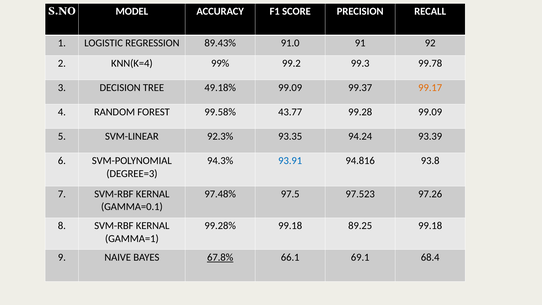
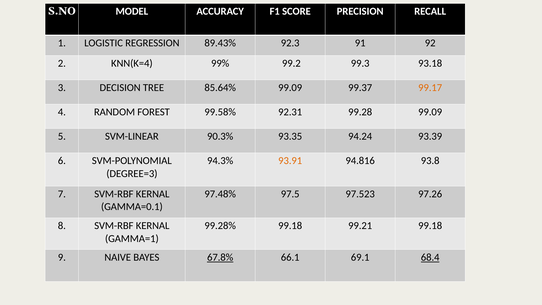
91.0: 91.0 -> 92.3
99.78: 99.78 -> 93.18
49.18%: 49.18% -> 85.64%
43.77: 43.77 -> 92.31
92.3%: 92.3% -> 90.3%
93.91 colour: blue -> orange
89.25: 89.25 -> 99.21
68.4 underline: none -> present
